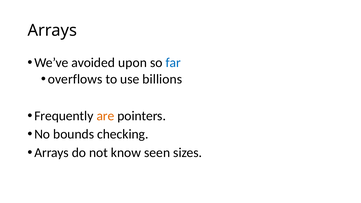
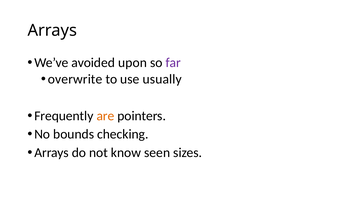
far colour: blue -> purple
overflows: overflows -> overwrite
billions: billions -> usually
